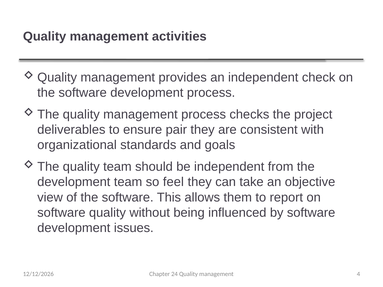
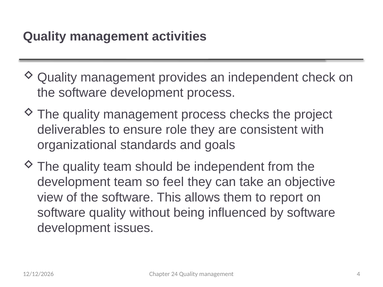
pair: pair -> role
